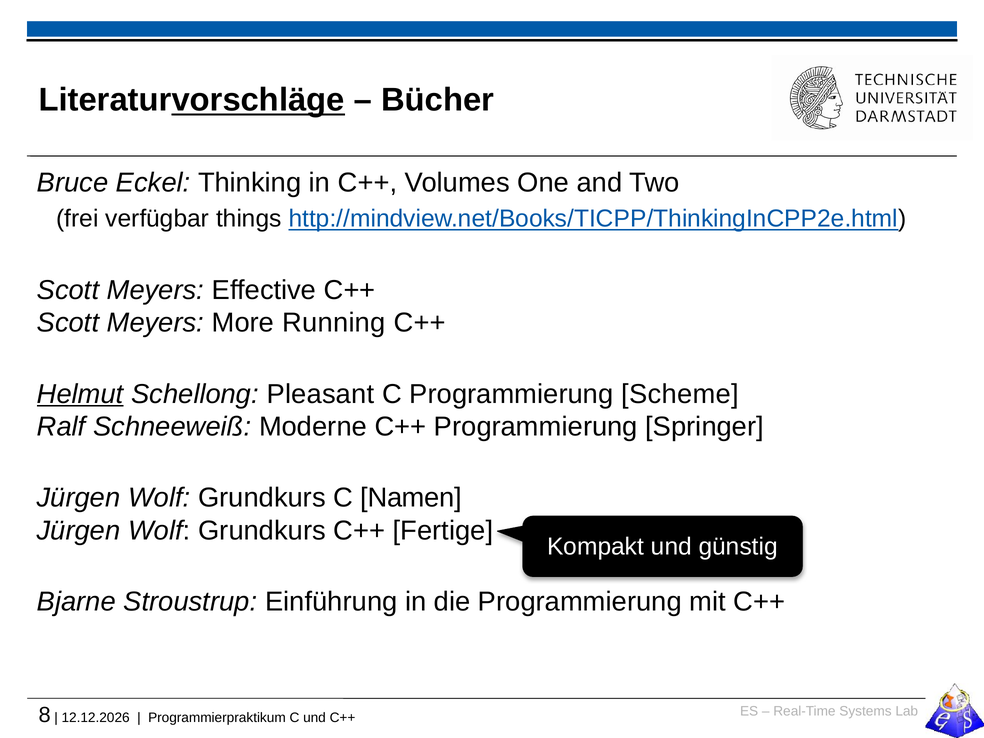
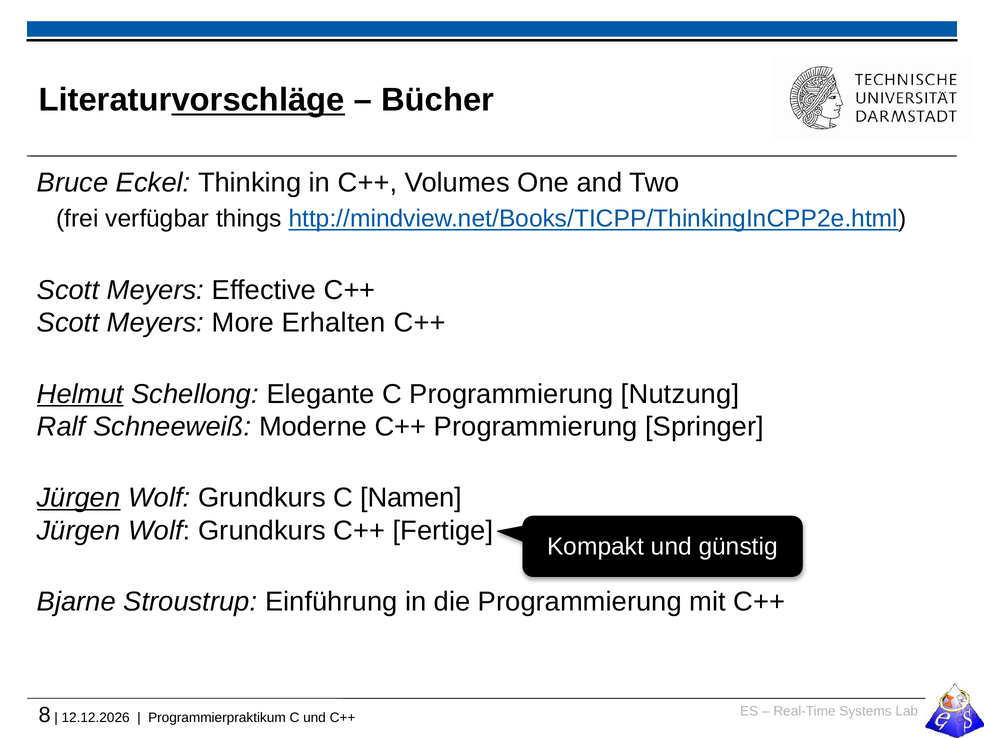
Running: Running -> Erhalten
Pleasant: Pleasant -> Elegante
Scheme: Scheme -> Nutzung
Jürgen at (79, 498) underline: none -> present
